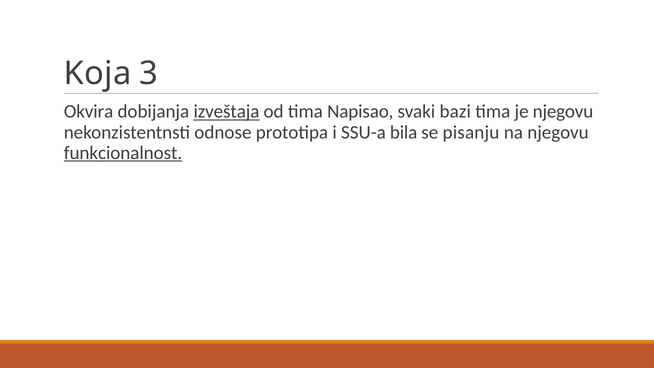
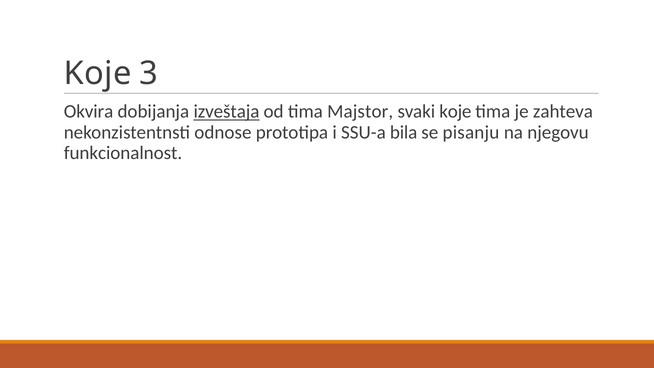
Koja at (98, 73): Koja -> Koje
Napisao: Napisao -> Majstor
svaki bazi: bazi -> koje
je njegovu: njegovu -> zahteva
funkcionalnost underline: present -> none
